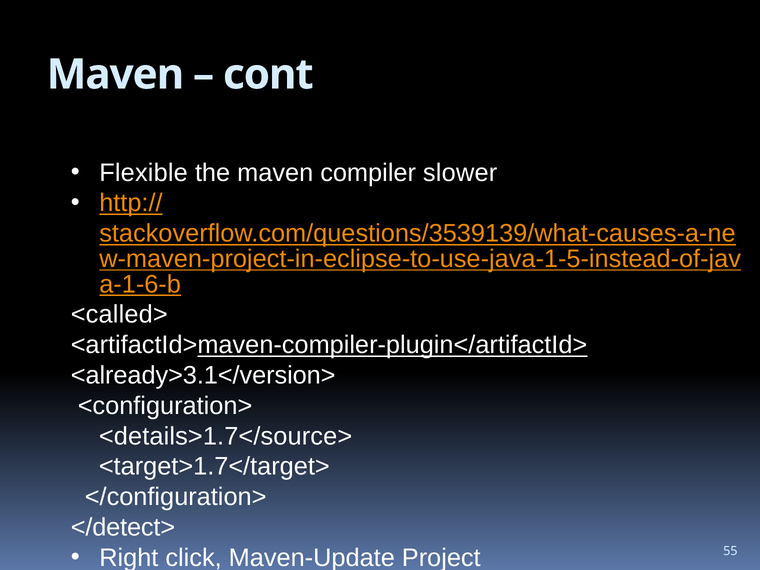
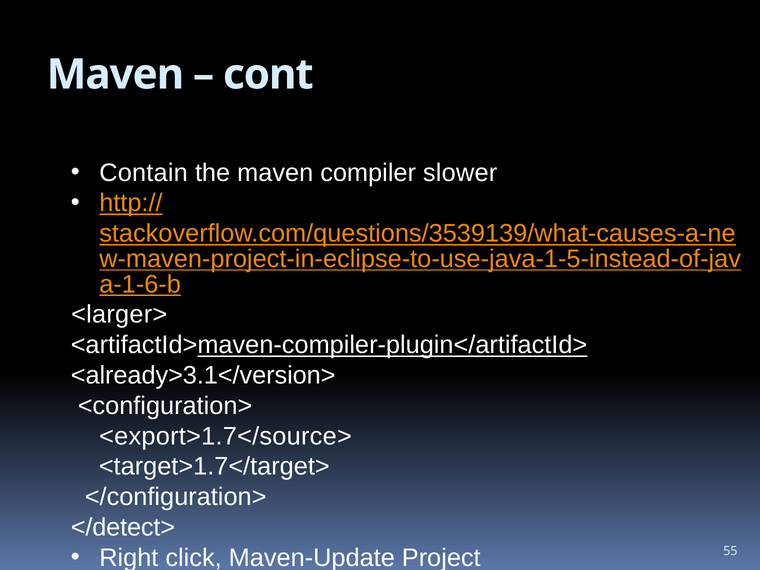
Flexible: Flexible -> Contain
<called>: <called> -> <larger>
<details>1.7</source>: <details>1.7</source> -> <export>1.7</source>
